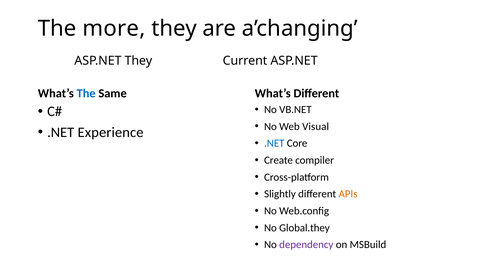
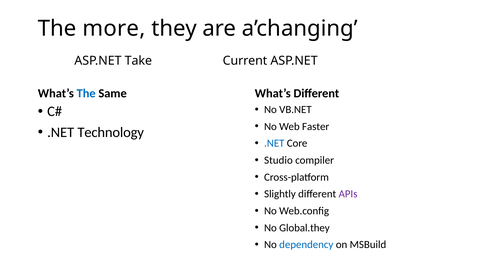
ASP.NET They: They -> Take
Visual: Visual -> Faster
Experience: Experience -> Technology
Create: Create -> Studio
APIs colour: orange -> purple
dependency colour: purple -> blue
